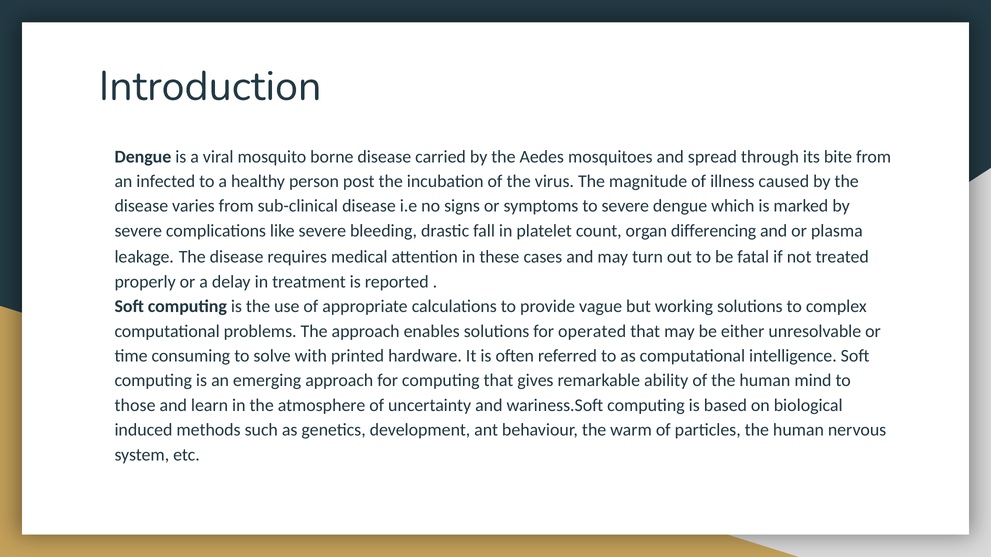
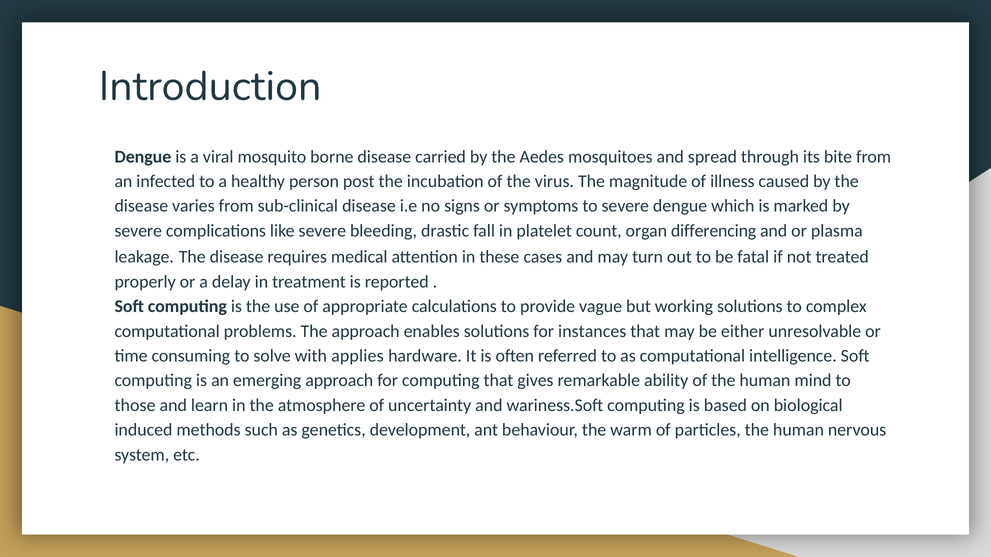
operated: operated -> instances
printed: printed -> applies
